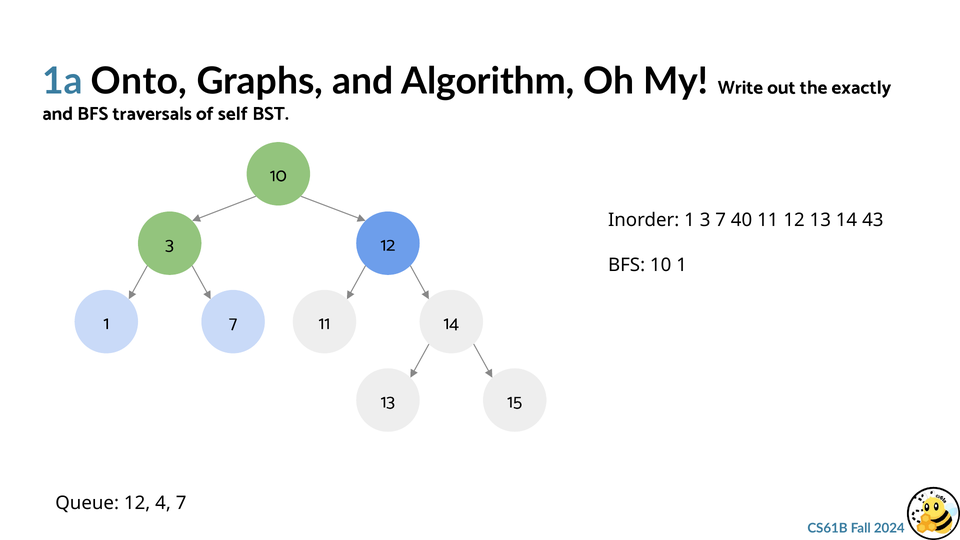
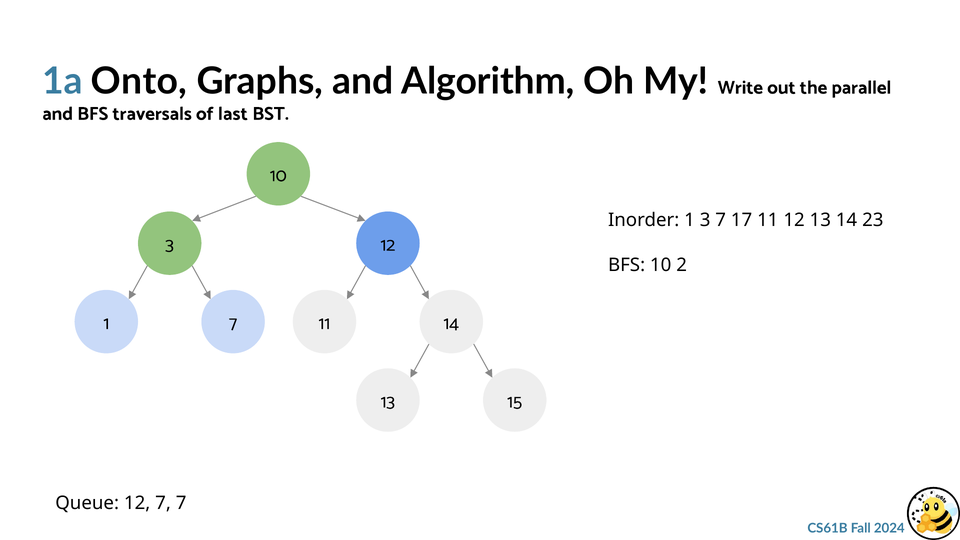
exactly: exactly -> parallel
self: self -> last
40: 40 -> 17
43: 43 -> 23
10 1: 1 -> 2
12 4: 4 -> 7
